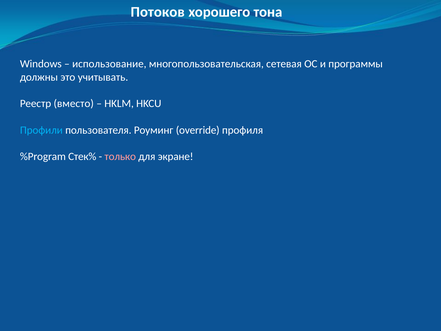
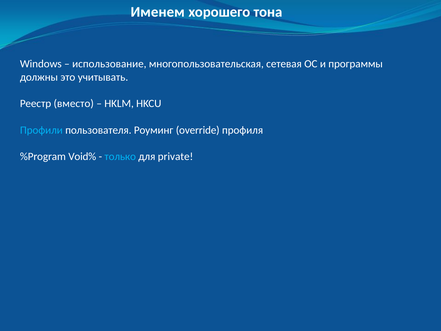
Потоков: Потоков -> Именем
Стек%: Стек% -> Void%
только colour: pink -> light blue
экране: экране -> private
